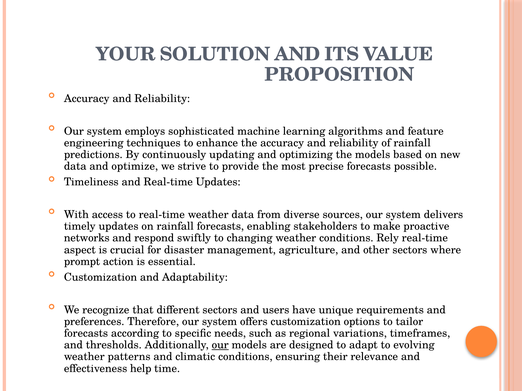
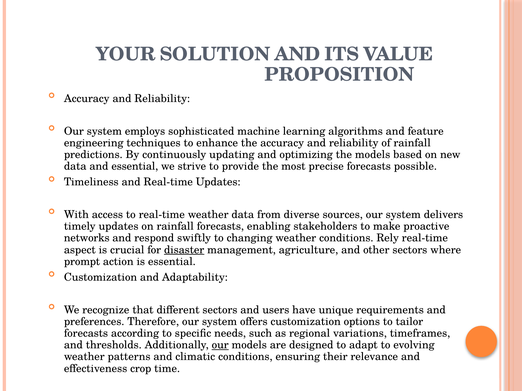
and optimize: optimize -> essential
disaster underline: none -> present
help: help -> crop
